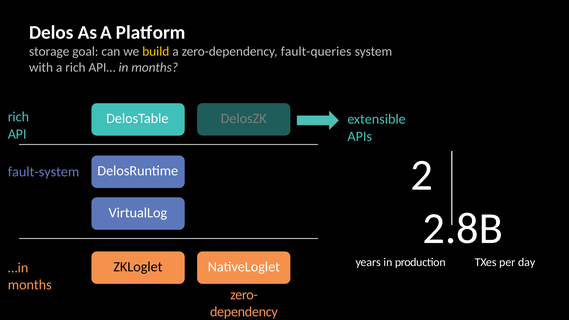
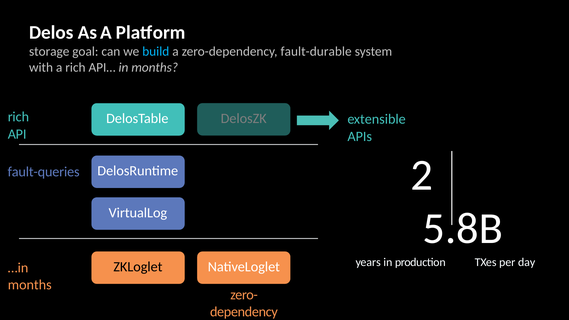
build colour: yellow -> light blue
fault-queries: fault-queries -> fault-durable
fault-system: fault-system -> fault-queries
2.8B: 2.8B -> 5.8B
